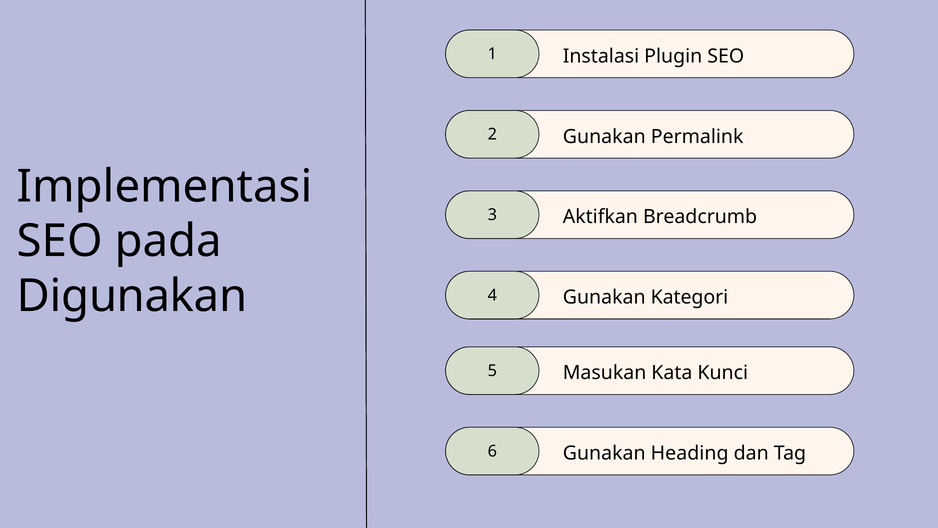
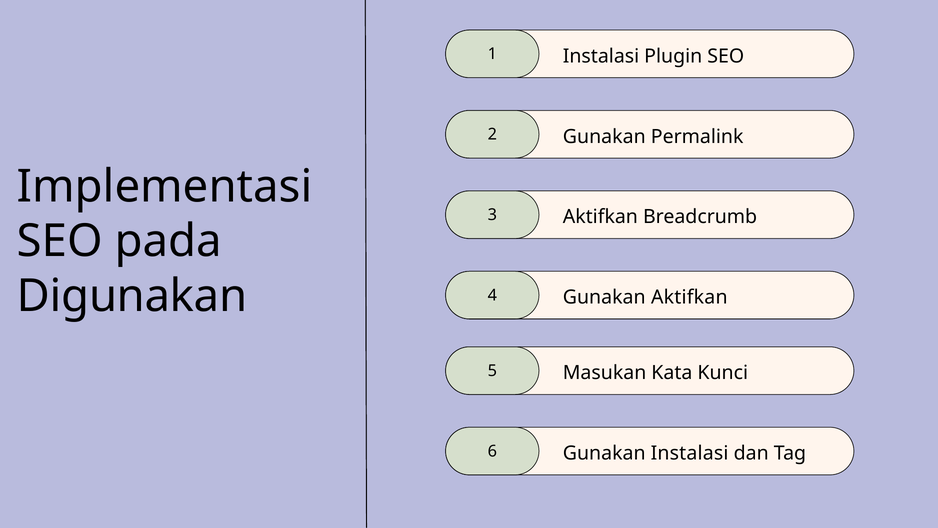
Gunakan Kategori: Kategori -> Aktifkan
Gunakan Heading: Heading -> Instalasi
